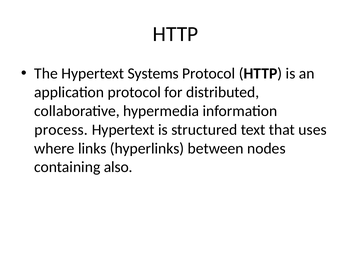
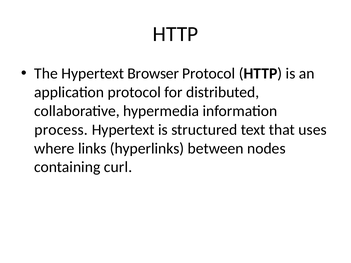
Systems: Systems -> Browser
also: also -> curl
